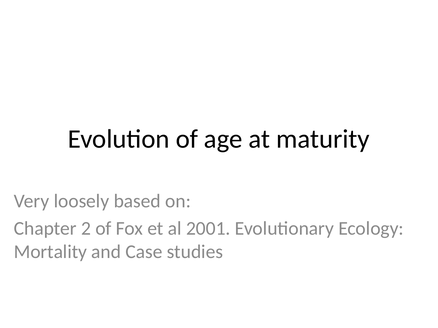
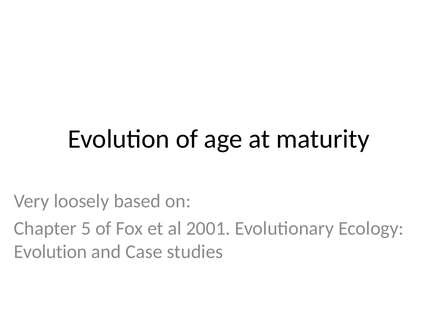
2: 2 -> 5
Mortality at (50, 252): Mortality -> Evolution
